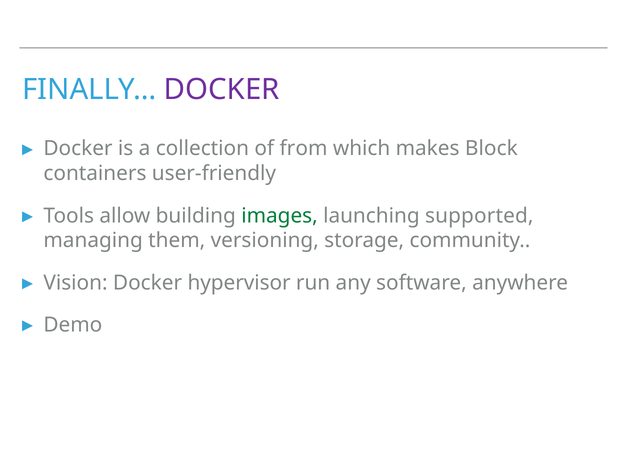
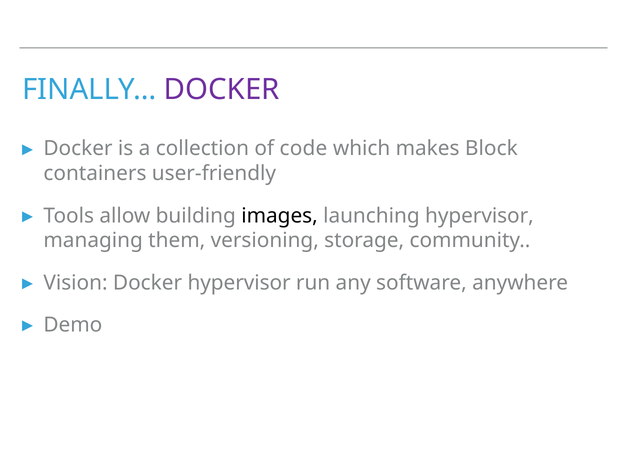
from: from -> code
images colour: green -> black
launching supported: supported -> hypervisor
